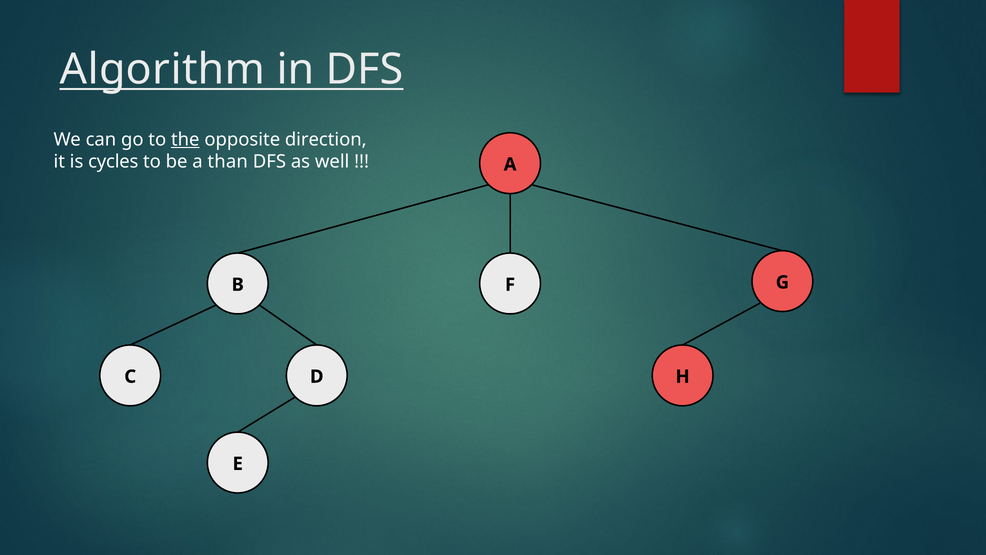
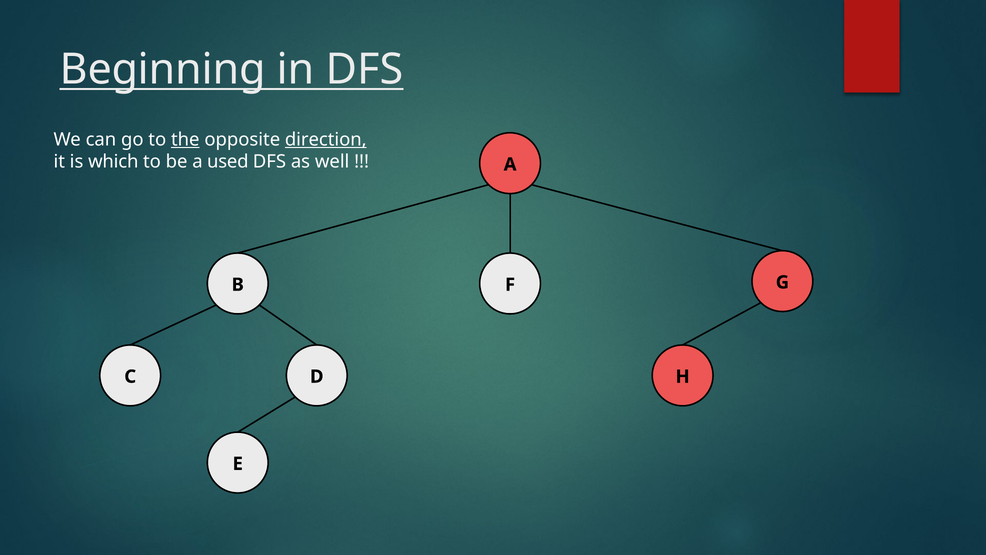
Algorithm: Algorithm -> Beginning
direction underline: none -> present
cycles: cycles -> which
than: than -> used
